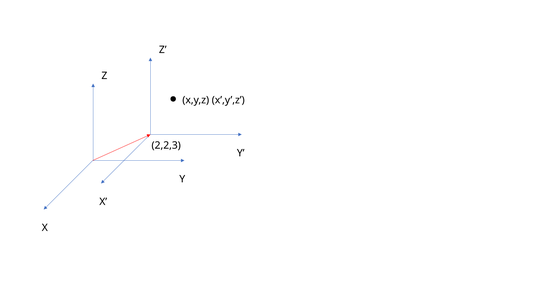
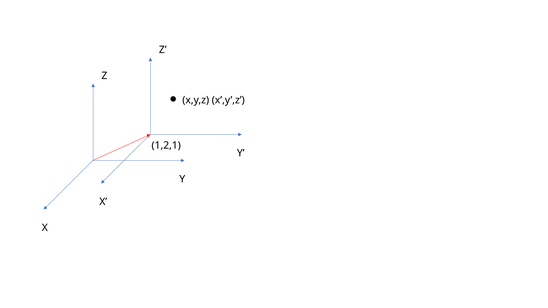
2,2,3: 2,2,3 -> 1,2,1
